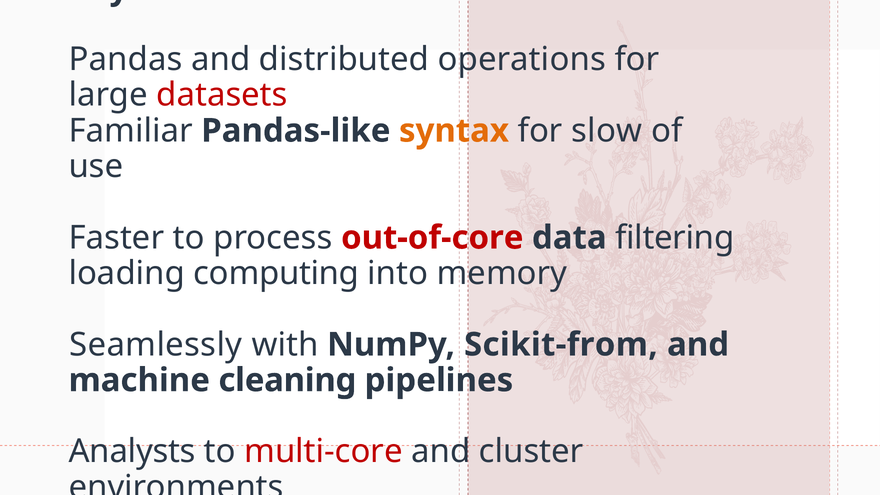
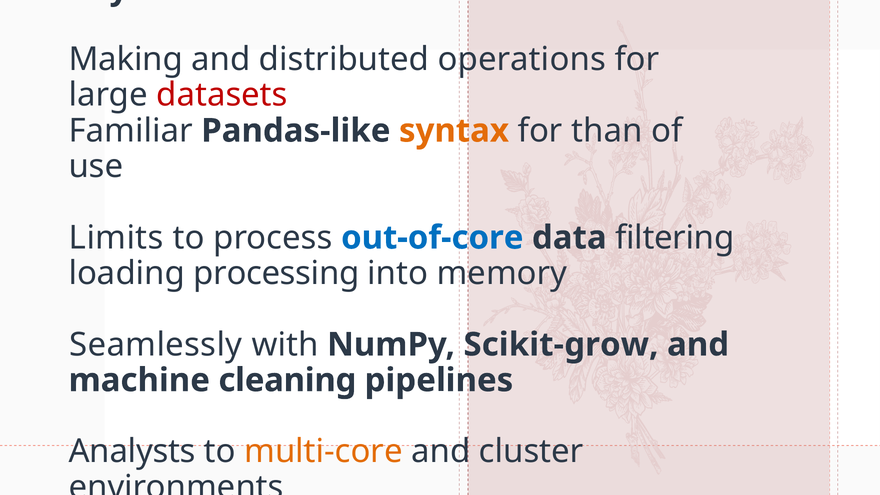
Pandas: Pandas -> Making
slow: slow -> than
Faster: Faster -> Limits
out-of-core colour: red -> blue
computing: computing -> processing
Scikit-from: Scikit-from -> Scikit-grow
multi-core colour: red -> orange
